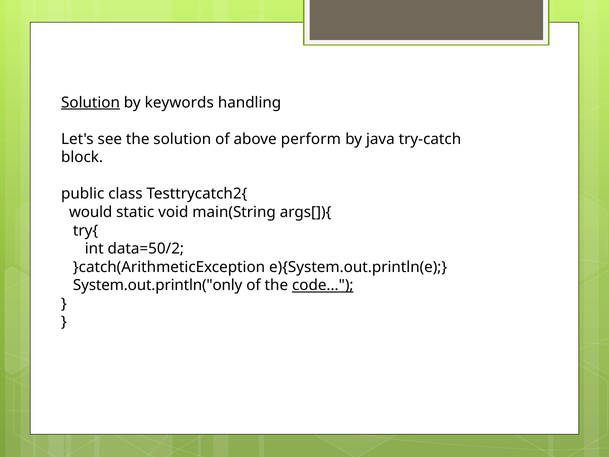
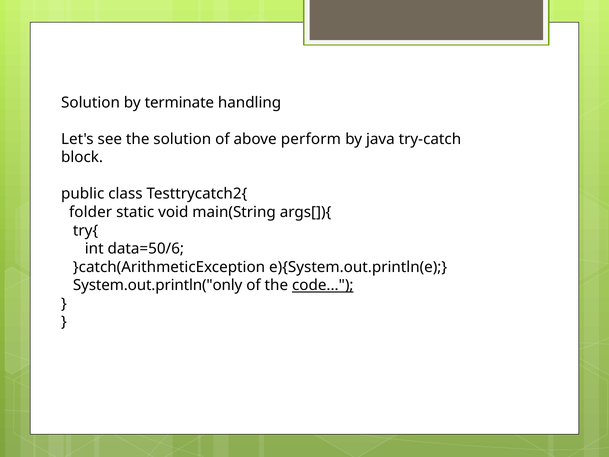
Solution at (91, 102) underline: present -> none
keywords: keywords -> terminate
would: would -> folder
data=50/2: data=50/2 -> data=50/6
